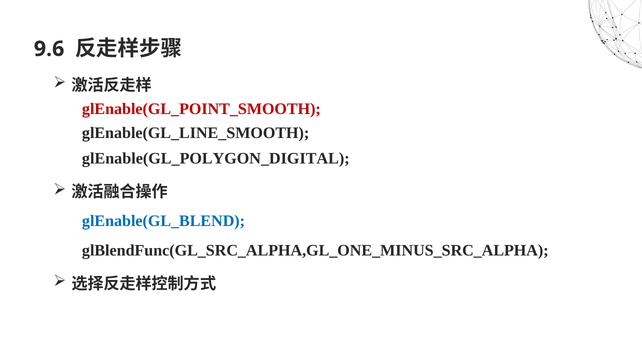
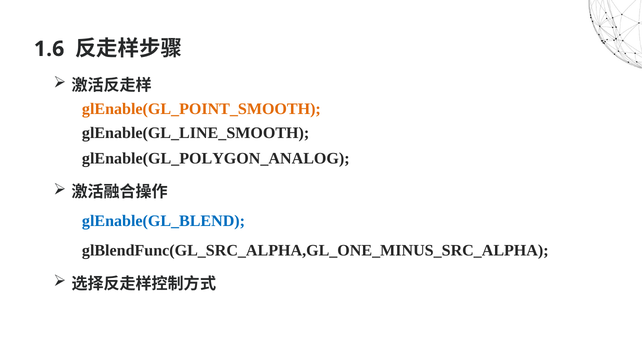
9.6: 9.6 -> 1.6
glEnable(GL_POINT_SMOOTH colour: red -> orange
glEnable(GL_POLYGON_DIGITAL: glEnable(GL_POLYGON_DIGITAL -> glEnable(GL_POLYGON_ANALOG
